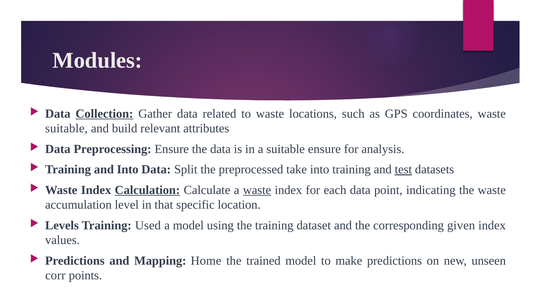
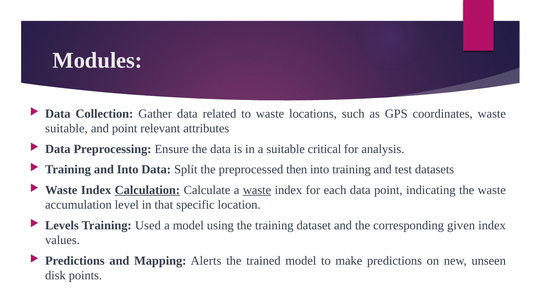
Collection underline: present -> none
and build: build -> point
suitable ensure: ensure -> critical
take: take -> then
test underline: present -> none
Home: Home -> Alerts
corr: corr -> disk
